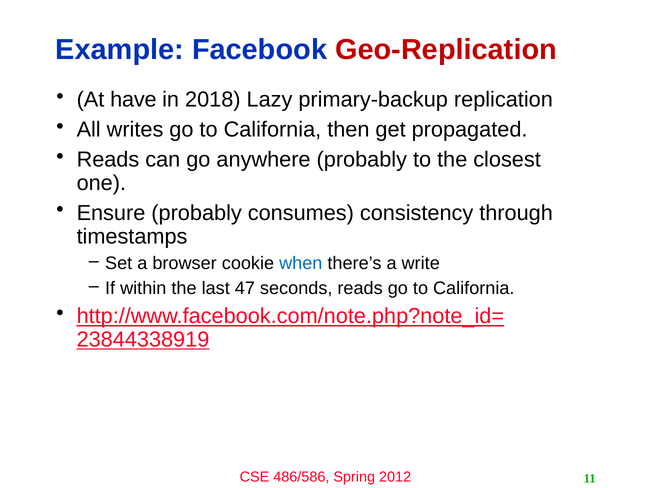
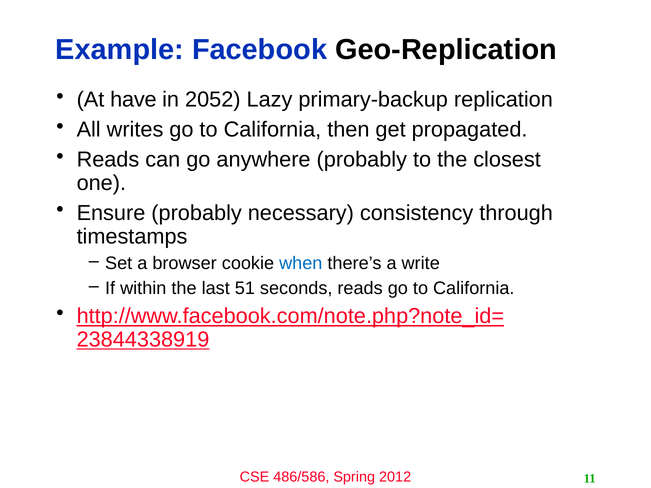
Geo-Replication colour: red -> black
2018: 2018 -> 2052
consumes: consumes -> necessary
47: 47 -> 51
